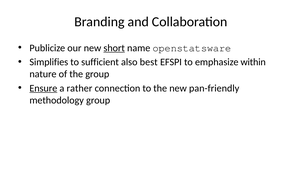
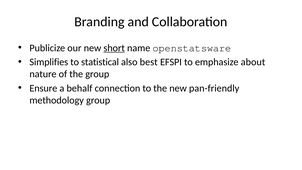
sufficient: sufficient -> statistical
within: within -> about
Ensure underline: present -> none
rather: rather -> behalf
